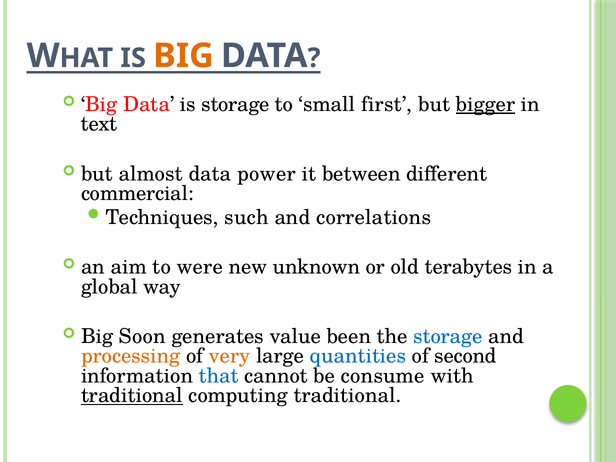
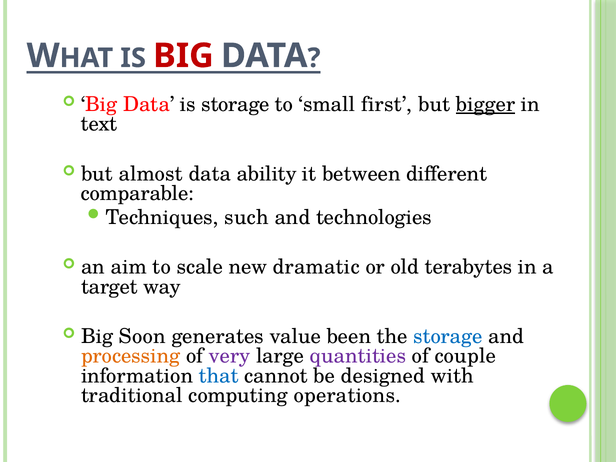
BIG at (183, 56) colour: orange -> red
power: power -> ability
commercial: commercial -> comparable
correlations: correlations -> technologies
were: were -> scale
unknown: unknown -> dramatic
global: global -> target
very colour: orange -> purple
quantities colour: blue -> purple
second: second -> couple
consume: consume -> designed
traditional at (132, 396) underline: present -> none
computing traditional: traditional -> operations
